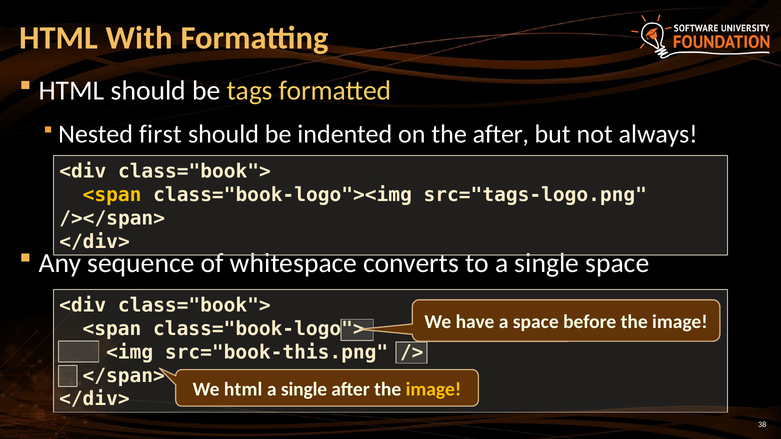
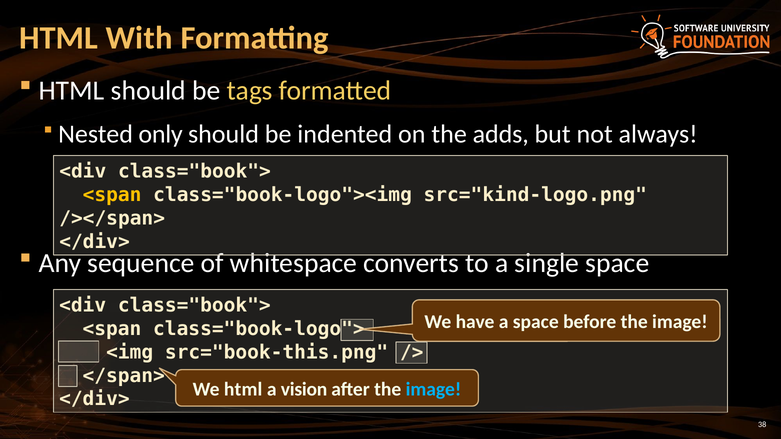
first: first -> only
the after: after -> adds
src="tags-logo.png: src="tags-logo.png -> src="kind-logo.png
single at (304, 390): single -> vision
image at (433, 390) colour: yellow -> light blue
